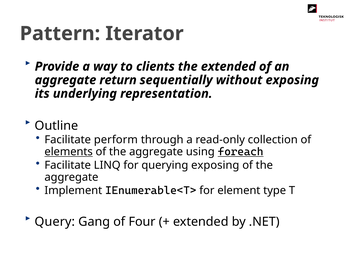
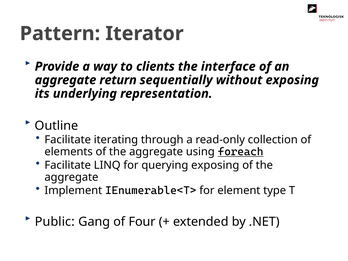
the extended: extended -> interface
perform: perform -> iterating
elements underline: present -> none
Query: Query -> Public
